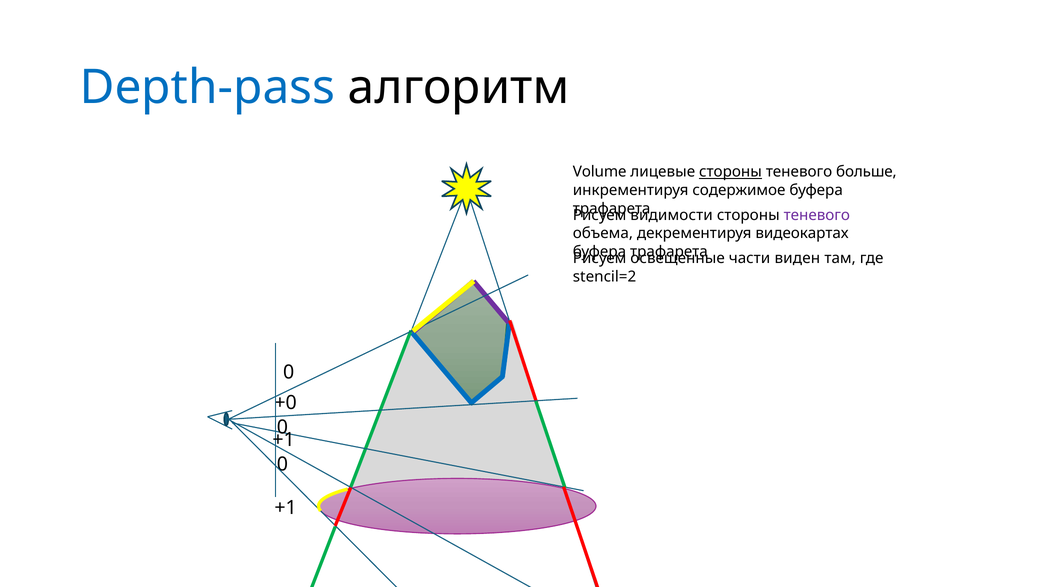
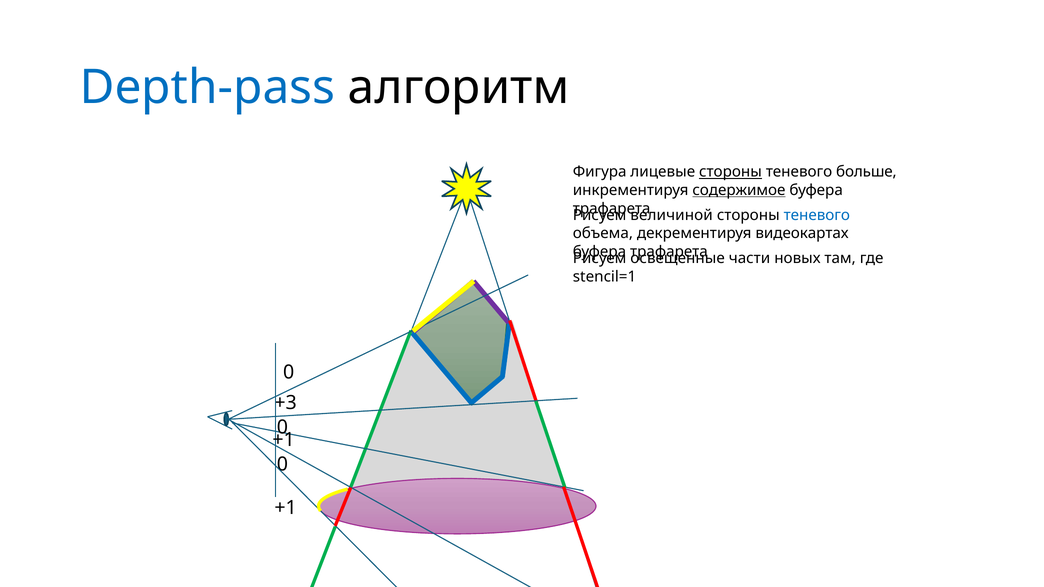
Volume: Volume -> Фигура
содержимое underline: none -> present
видимости: видимости -> величиной
теневого at (817, 215) colour: purple -> blue
виден: виден -> новых
stencil=2: stencil=2 -> stencil=1
+0: +0 -> +3
